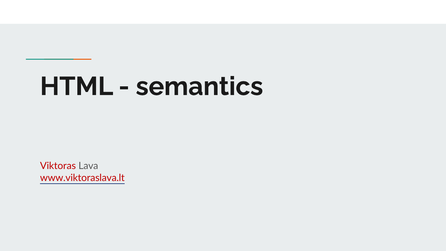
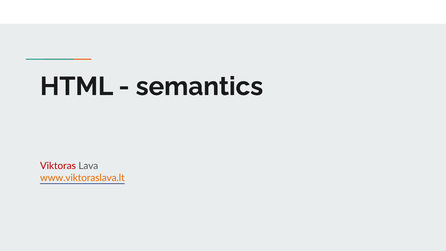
www.viktoraslava.lt colour: red -> orange
